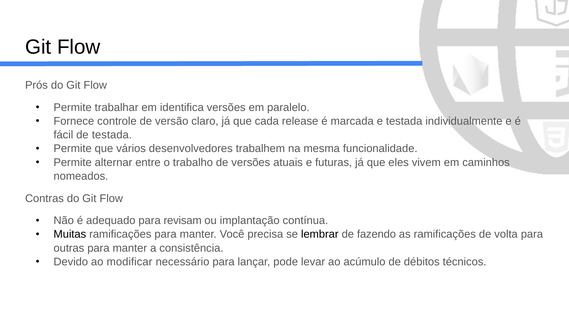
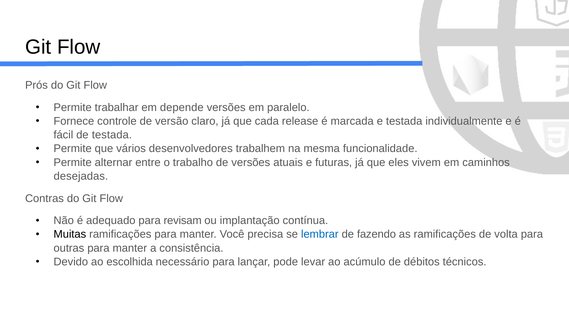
identifica: identifica -> depende
nomeados: nomeados -> desejadas
lembrar colour: black -> blue
modificar: modificar -> escolhida
